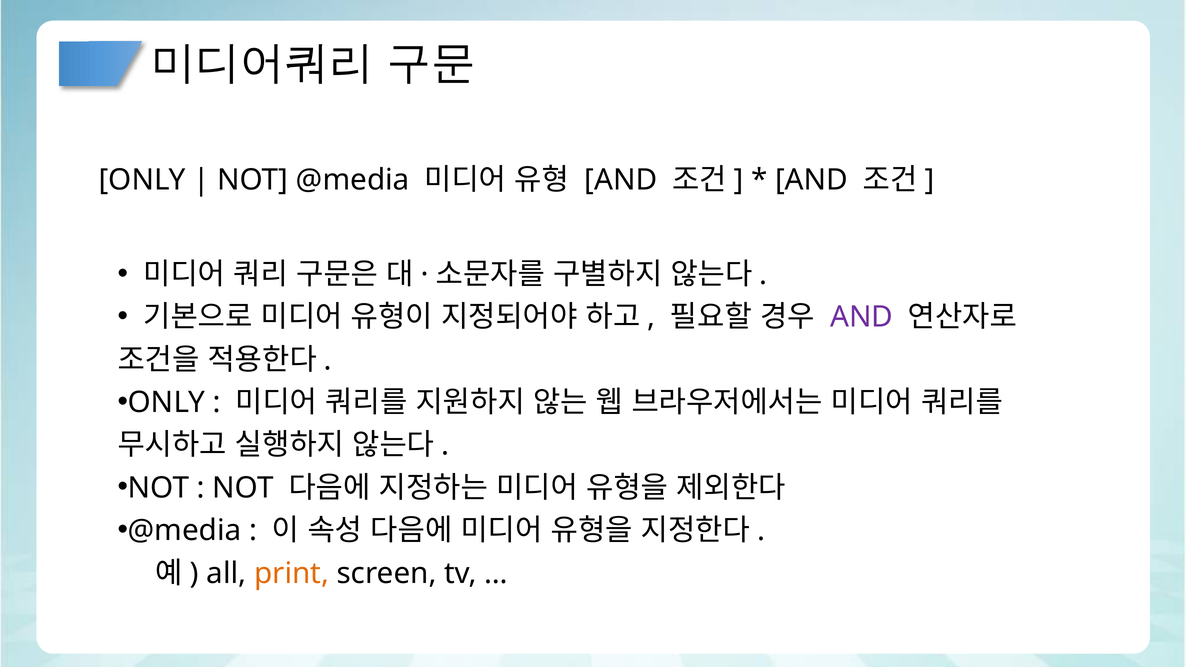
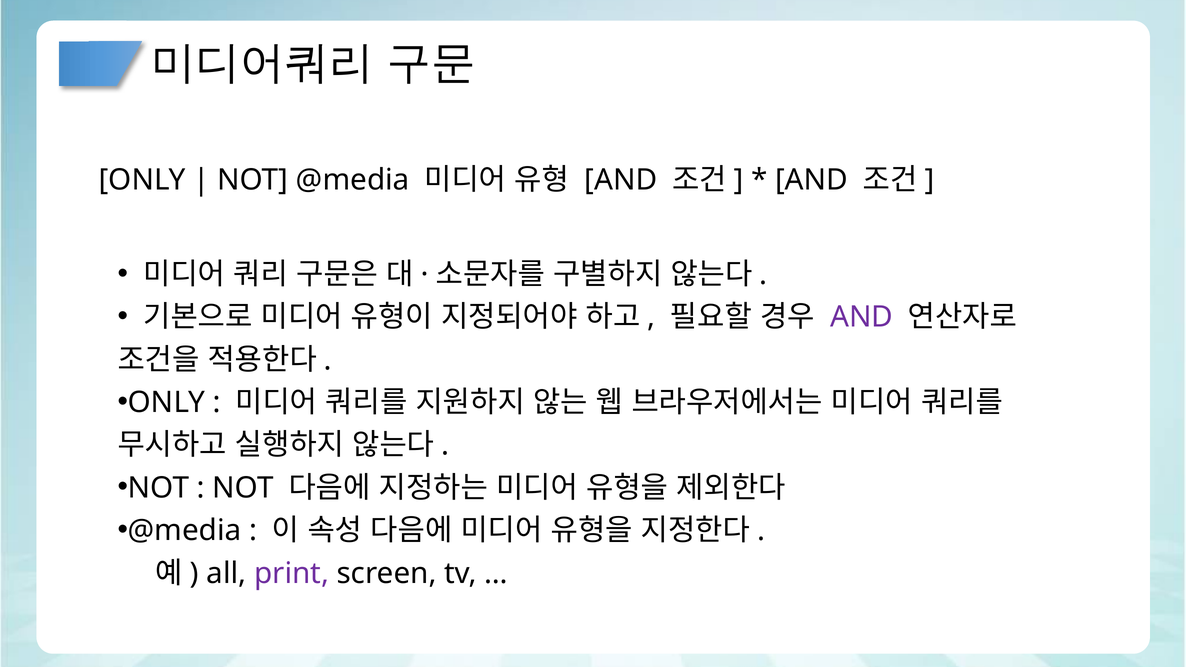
print colour: orange -> purple
